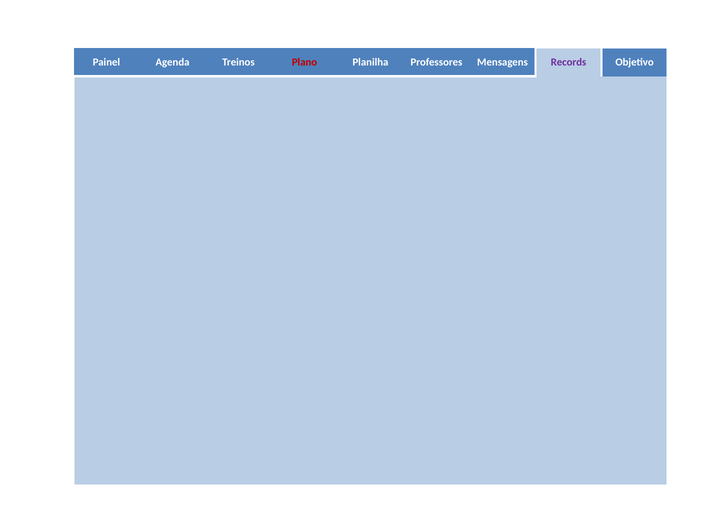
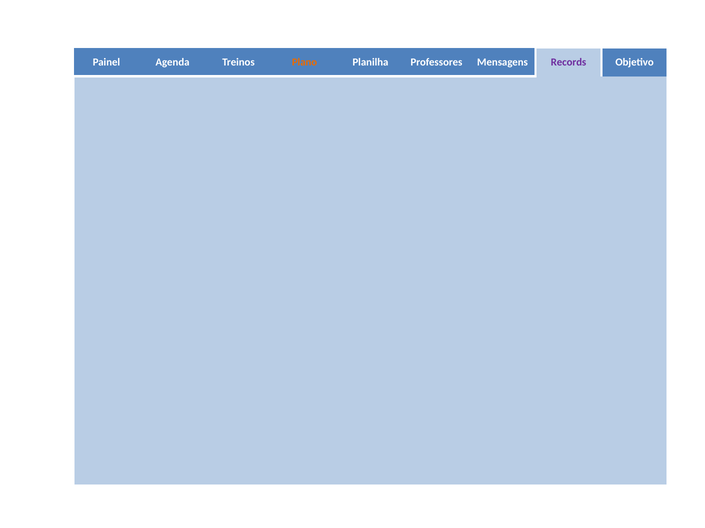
Plano colour: red -> orange
